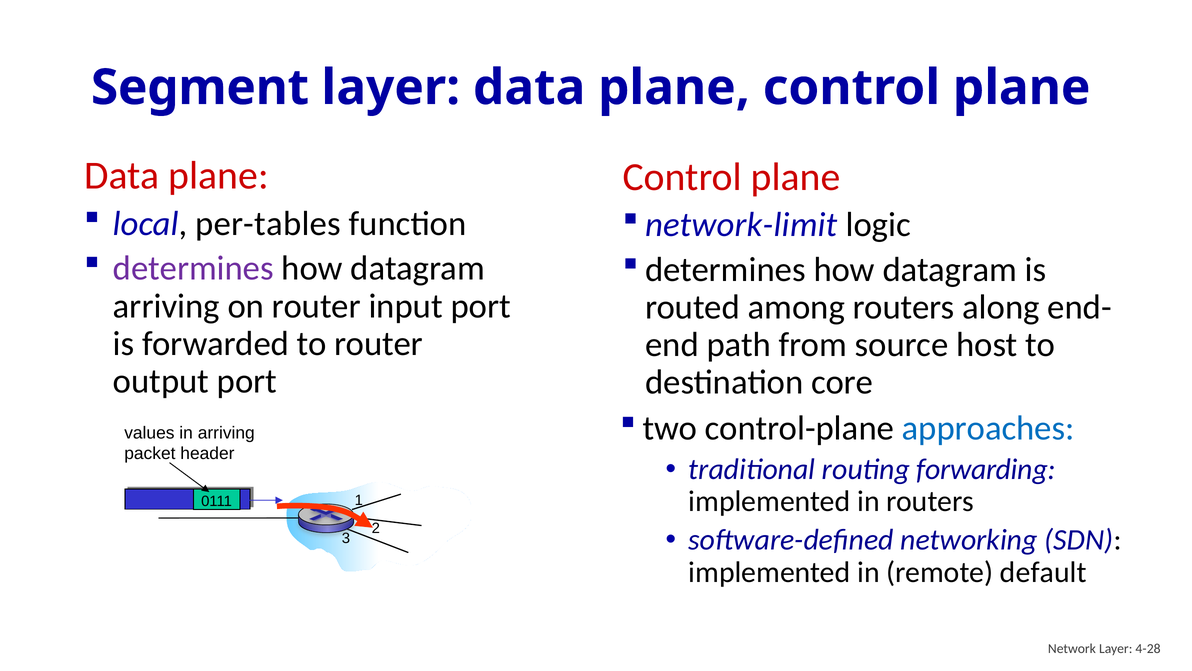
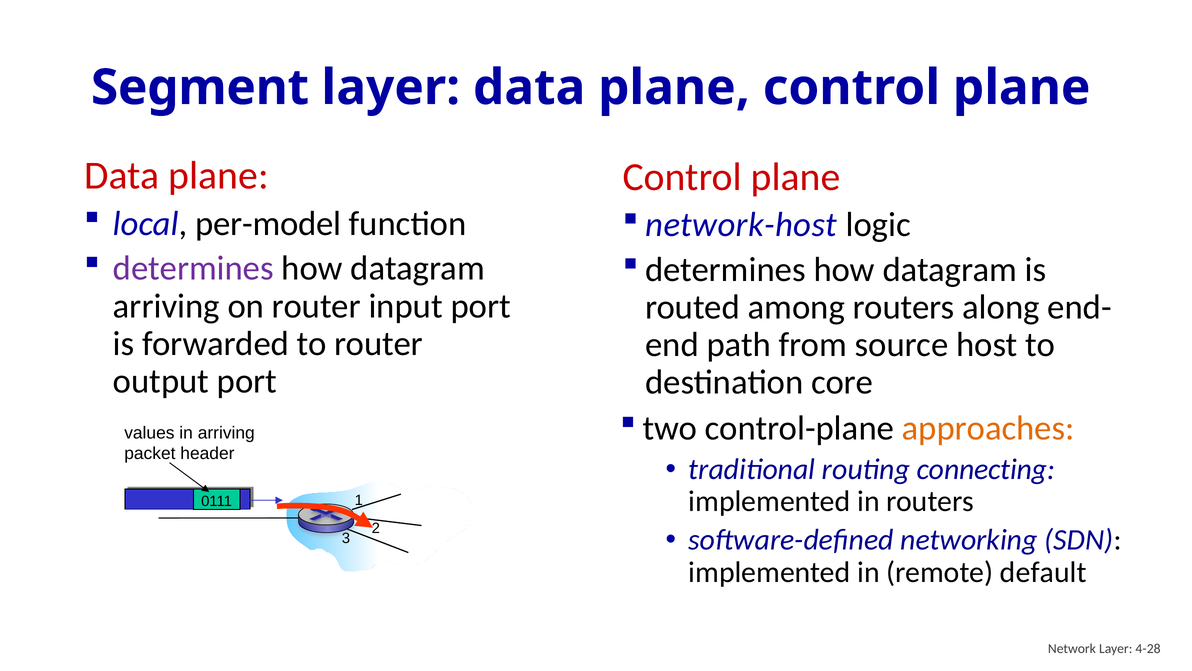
per-tables: per-tables -> per-model
network-limit: network-limit -> network-host
approaches colour: blue -> orange
forwarding: forwarding -> connecting
